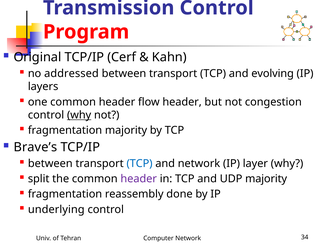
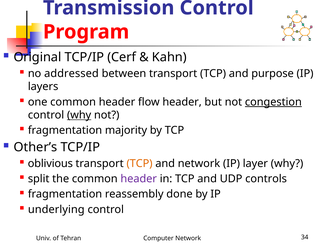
evolving: evolving -> purpose
congestion underline: none -> present
Brave’s: Brave’s -> Other’s
between at (50, 164): between -> oblivious
TCP at (140, 164) colour: blue -> orange
UDP majority: majority -> controls
